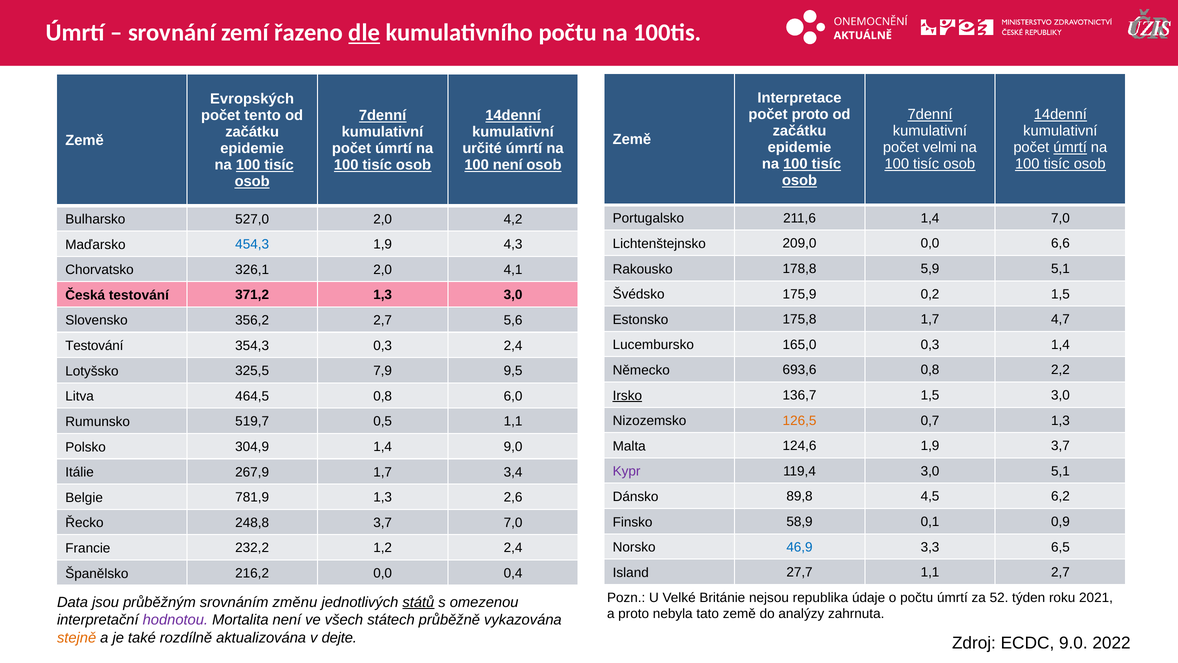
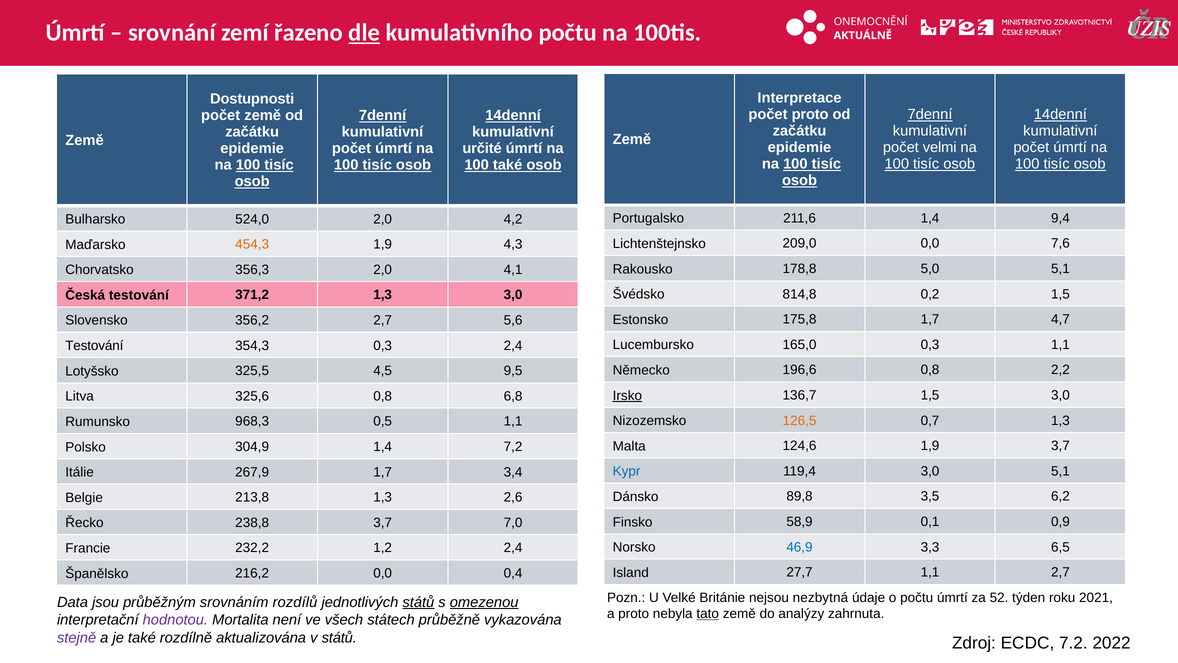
Evropských: Evropských -> Dostupnosti
počet tento: tento -> země
úmrtí at (1070, 148) underline: present -> none
100 není: není -> také
1,4 7,0: 7,0 -> 9,4
527,0: 527,0 -> 524,0
6,6: 6,6 -> 7,6
454,3 colour: blue -> orange
5,9: 5,9 -> 5,0
326,1: 326,1 -> 356,3
175,9: 175,9 -> 814,8
0,3 1,4: 1,4 -> 1,1
693,6: 693,6 -> 196,6
7,9: 7,9 -> 4,5
464,5: 464,5 -> 325,6
6,0: 6,0 -> 6,8
519,7: 519,7 -> 968,3
9,0: 9,0 -> 7,2
Kypr colour: purple -> blue
4,5: 4,5 -> 3,5
781,9: 781,9 -> 213,8
248,8: 248,8 -> 238,8
republika: republika -> nezbytná
změnu: změnu -> rozdílů
omezenou underline: none -> present
tato underline: none -> present
stejně colour: orange -> purple
v dejte: dejte -> států
9.0: 9.0 -> 7.2
